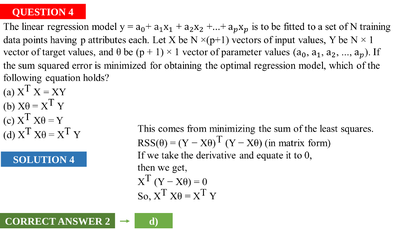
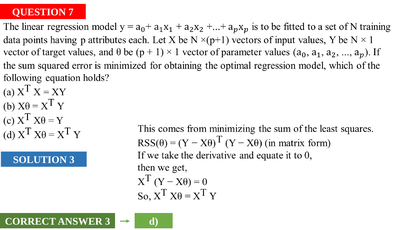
QUESTION 4: 4 -> 7
SOLUTION 4: 4 -> 3
ANSWER 2: 2 -> 3
